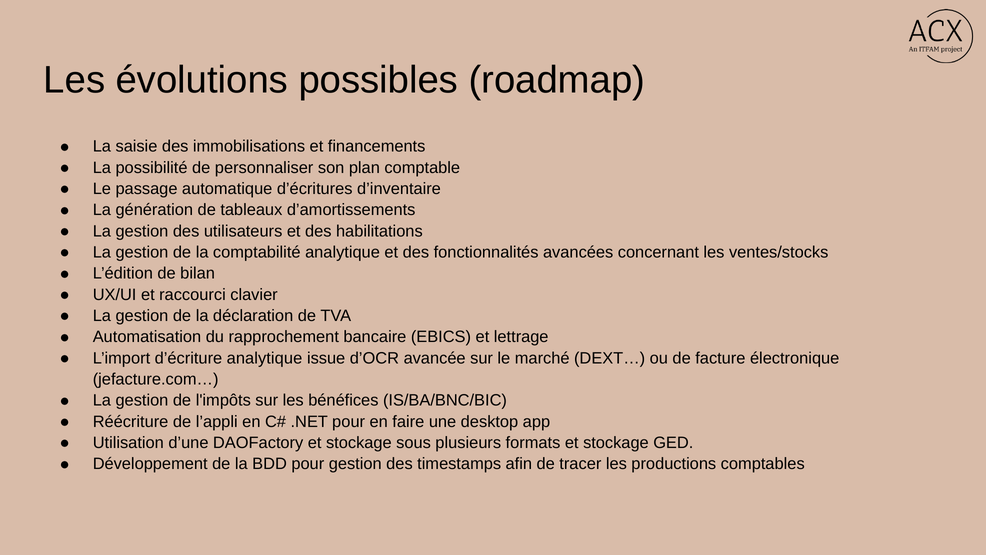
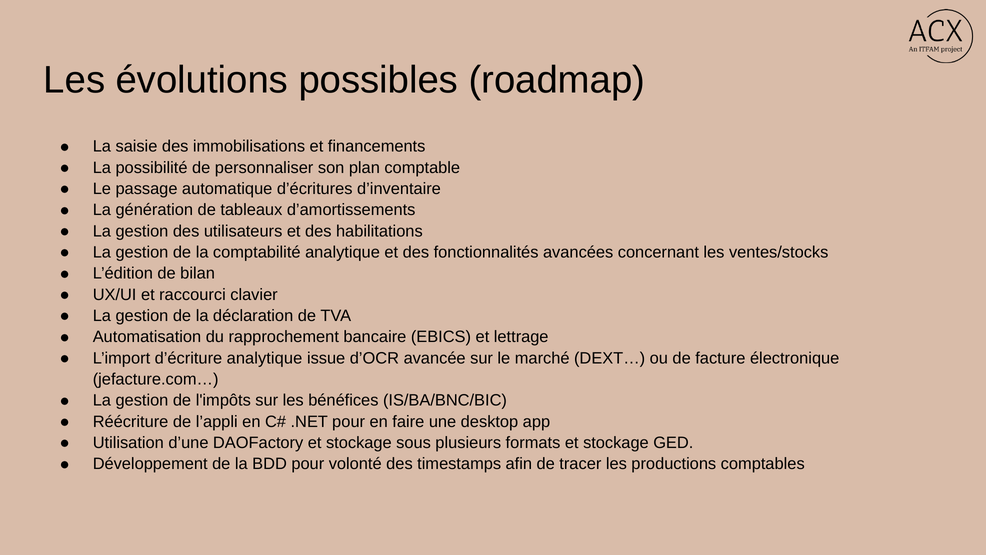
pour gestion: gestion -> volonté
